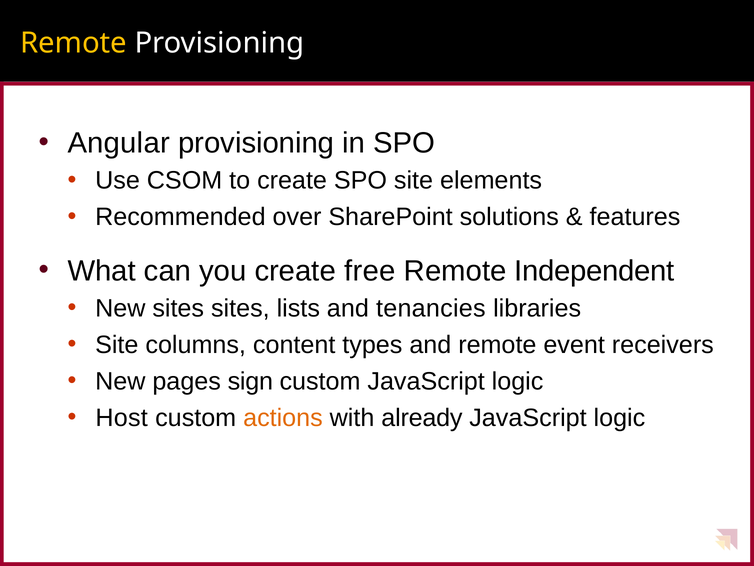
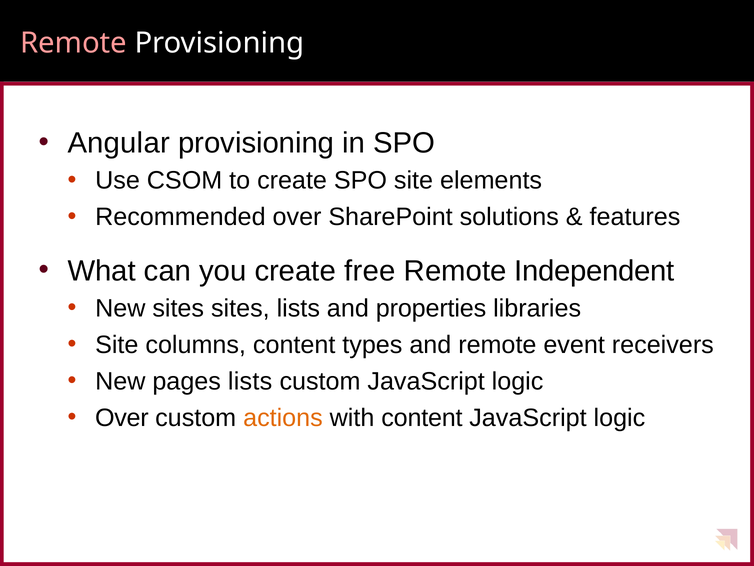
Remote at (74, 43) colour: yellow -> pink
tenancies: tenancies -> properties
pages sign: sign -> lists
Host at (122, 418): Host -> Over
with already: already -> content
